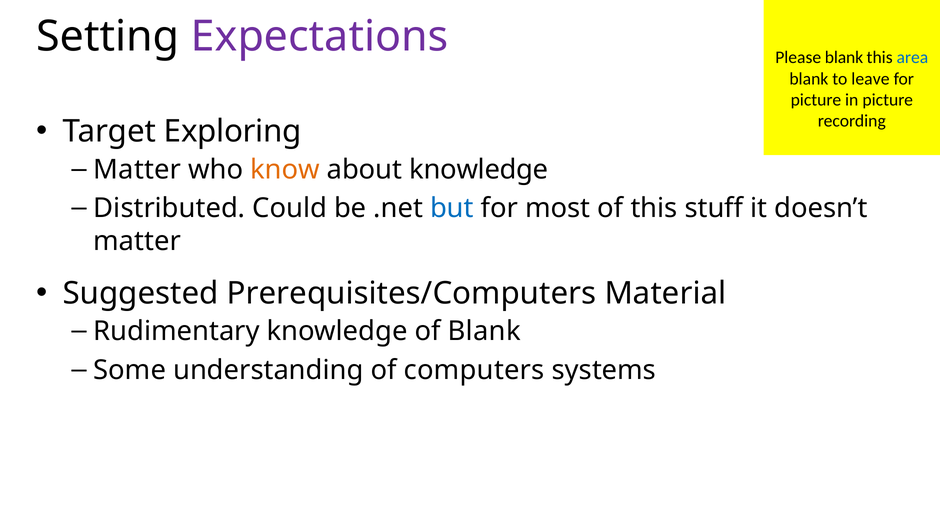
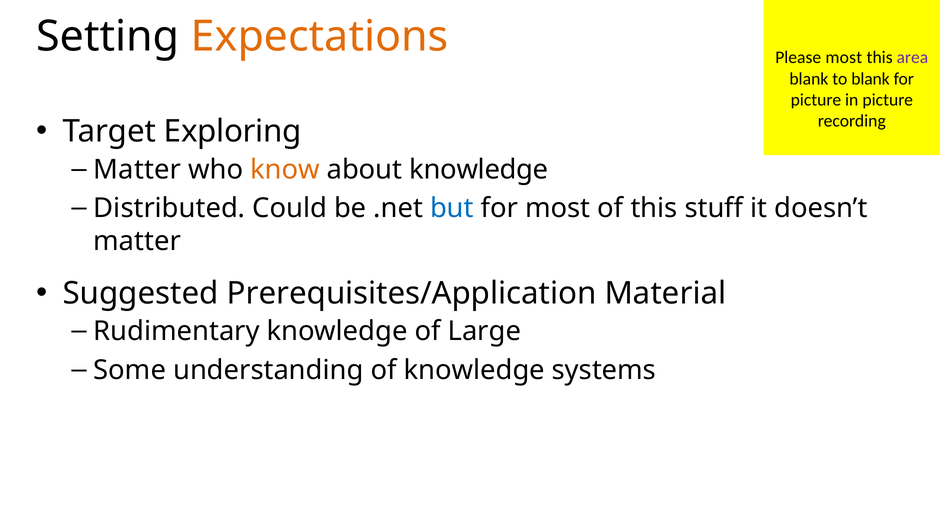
Expectations colour: purple -> orange
Please blank: blank -> most
area colour: blue -> purple
to leave: leave -> blank
Prerequisites/Computers: Prerequisites/Computers -> Prerequisites/Application
of Blank: Blank -> Large
of computers: computers -> knowledge
